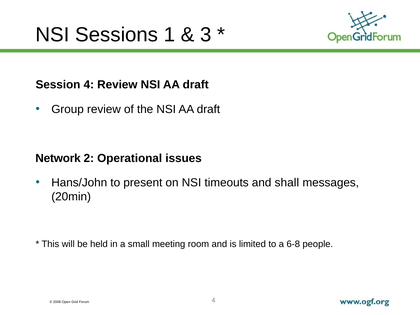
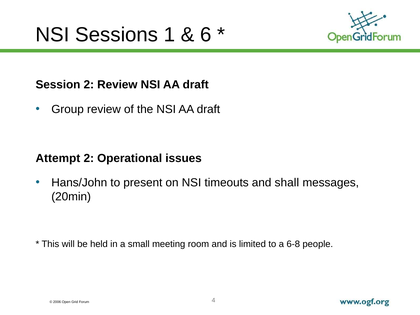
3: 3 -> 6
Session 4: 4 -> 2
Network: Network -> Attempt
